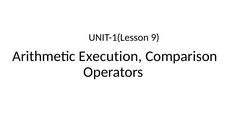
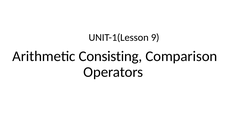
Execution: Execution -> Consisting
